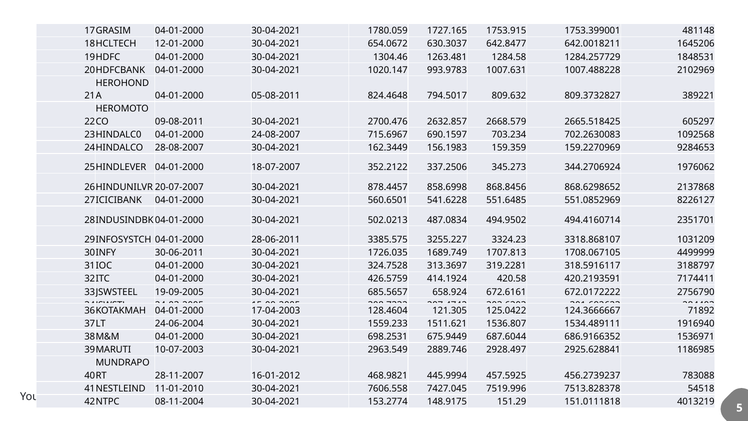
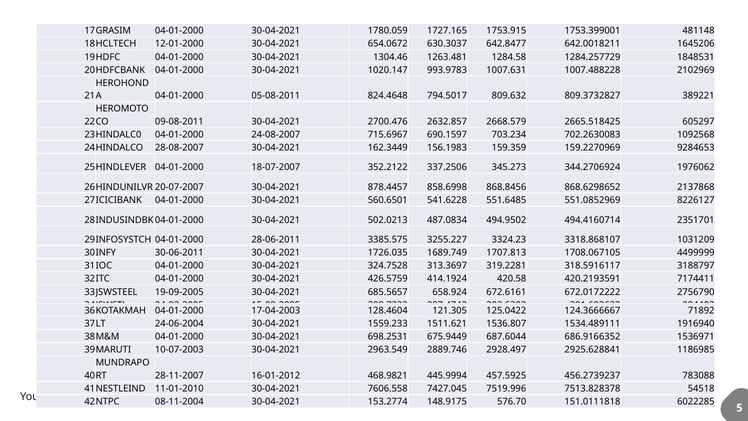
151.29: 151.29 -> 576.70
4013219: 4013219 -> 6022285
